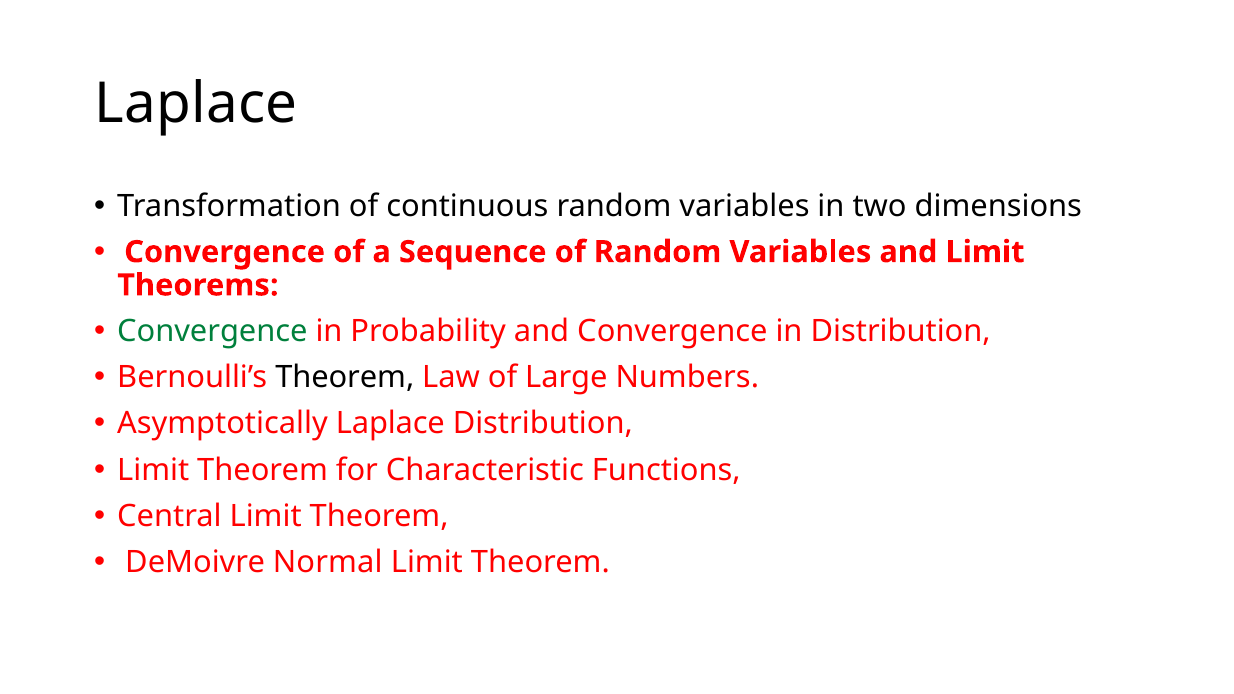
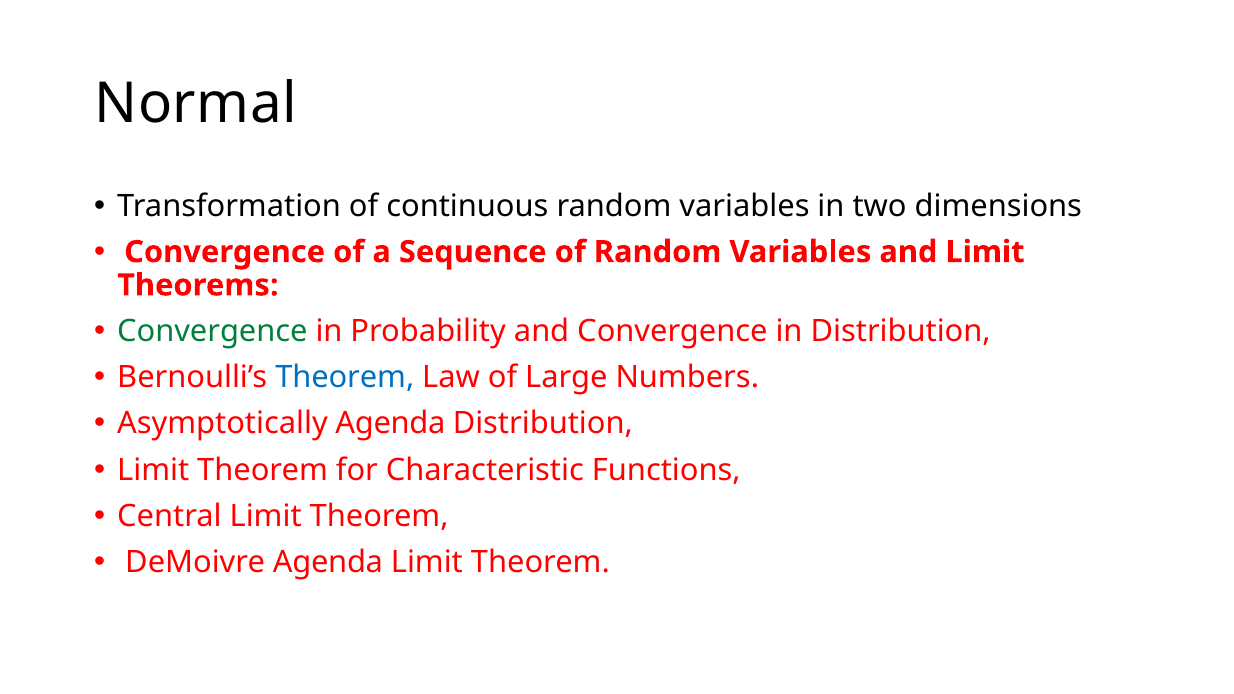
Laplace at (196, 104): Laplace -> Normal
Theorem at (345, 378) colour: black -> blue
Asymptotically Laplace: Laplace -> Agenda
DeMoivre Normal: Normal -> Agenda
